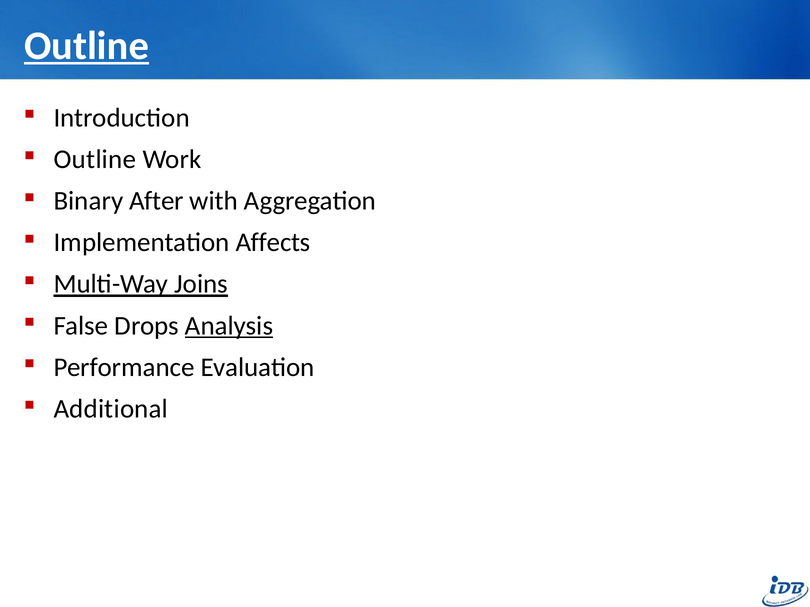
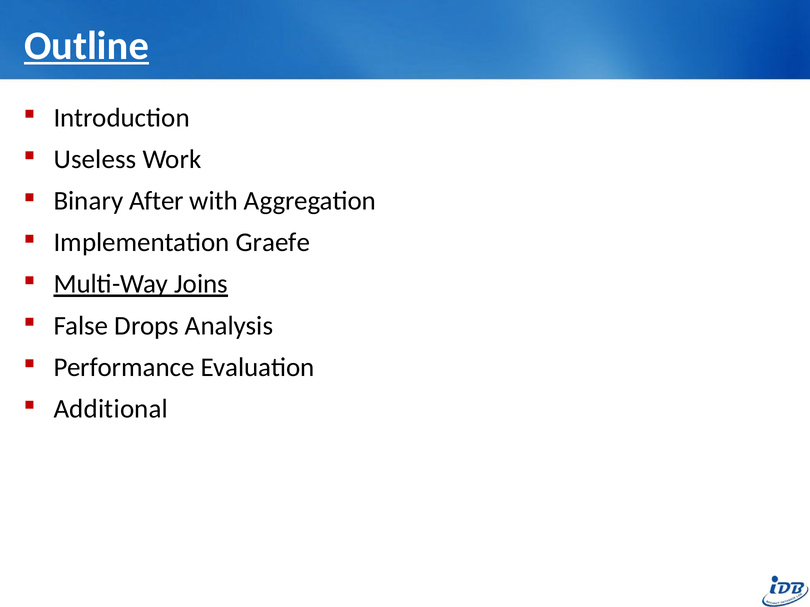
Outline at (95, 159): Outline -> Useless
Affects: Affects -> Graefe
Analysis underline: present -> none
